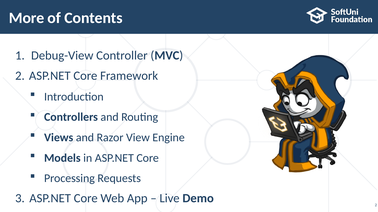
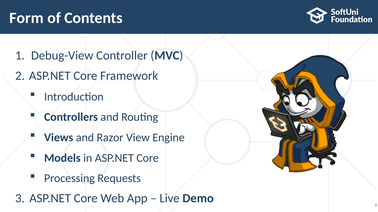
More: More -> Form
